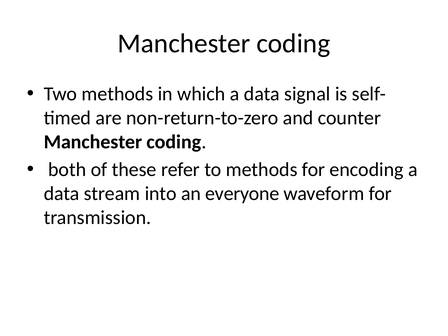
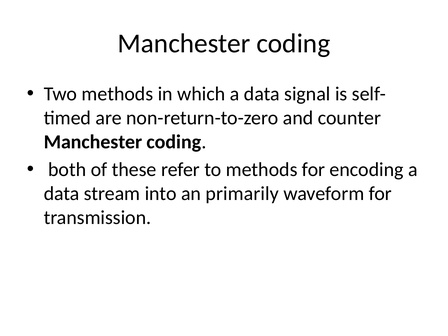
everyone: everyone -> primarily
